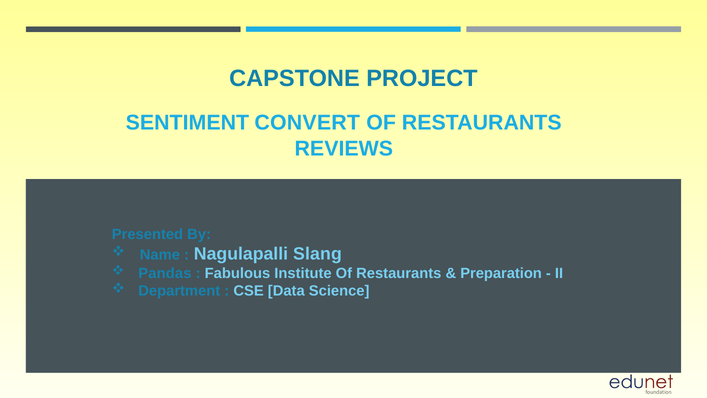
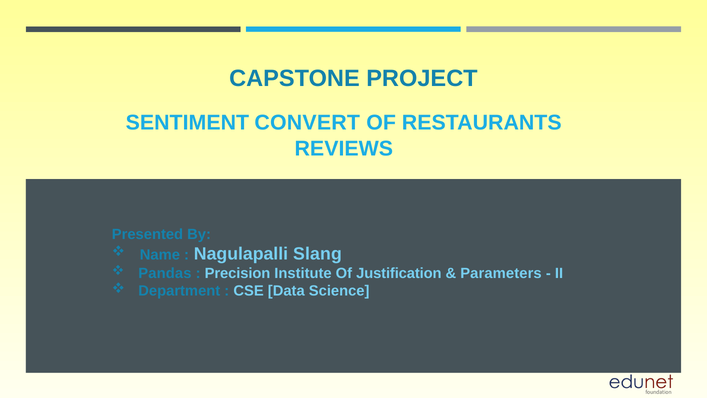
Fabulous: Fabulous -> Precision
Institute Of Restaurants: Restaurants -> Justification
Preparation: Preparation -> Parameters
